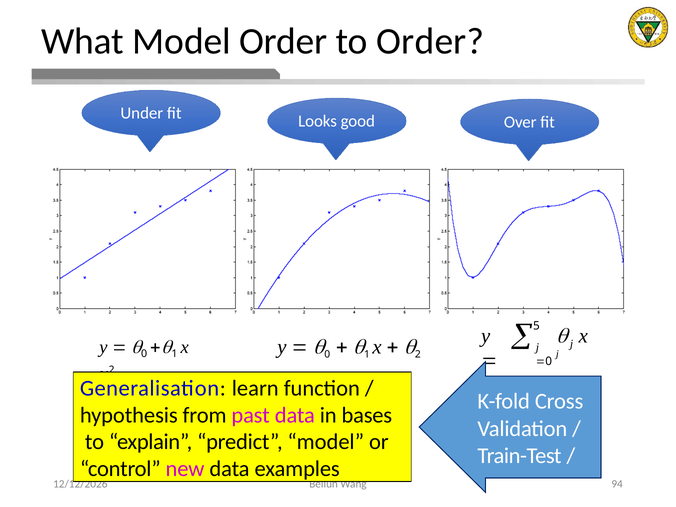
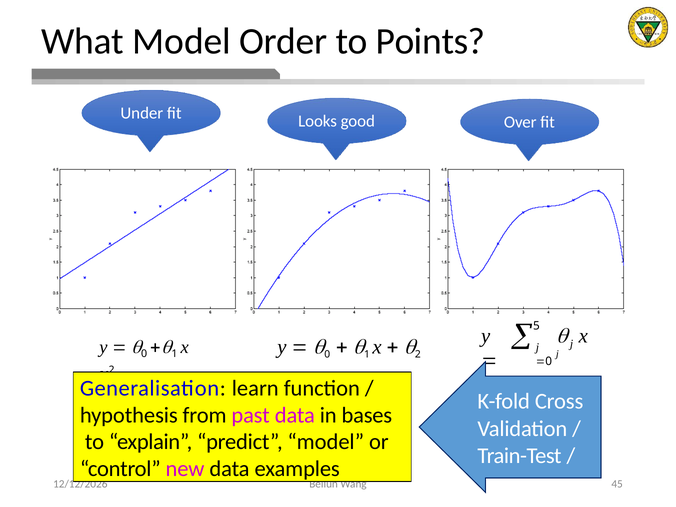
to Order: Order -> Points
94: 94 -> 45
